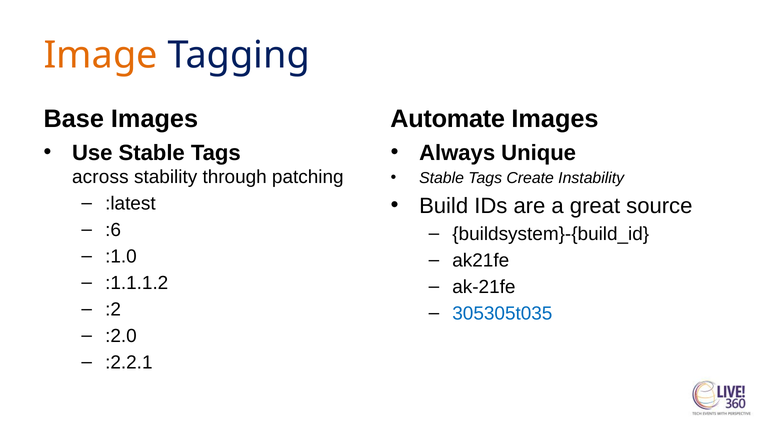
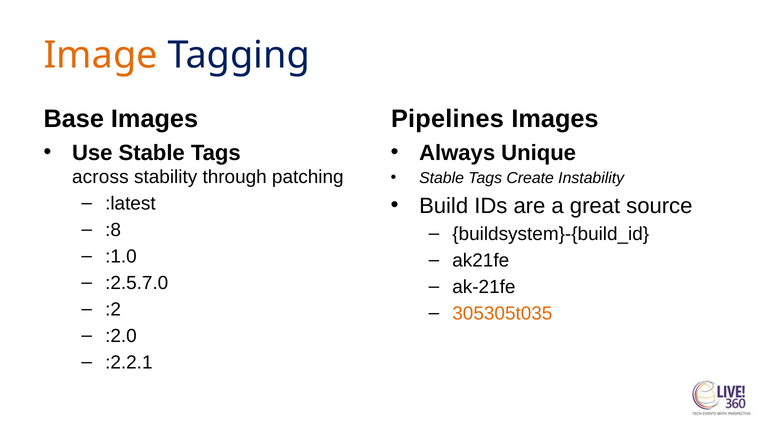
Automate: Automate -> Pipelines
:6: :6 -> :8
:1.1.1.2: :1.1.1.2 -> :2.5.7.0
305305t035 colour: blue -> orange
